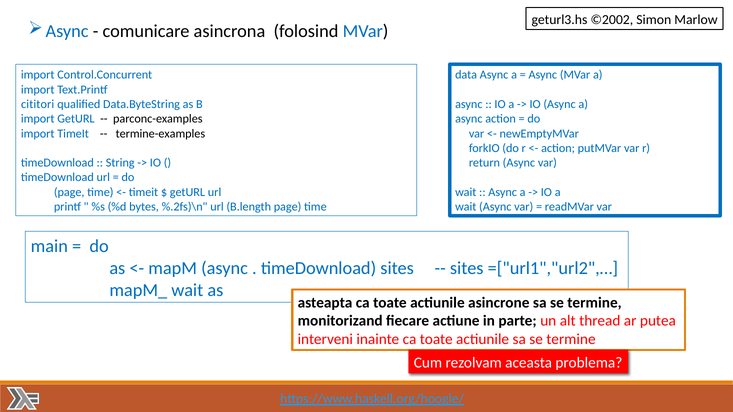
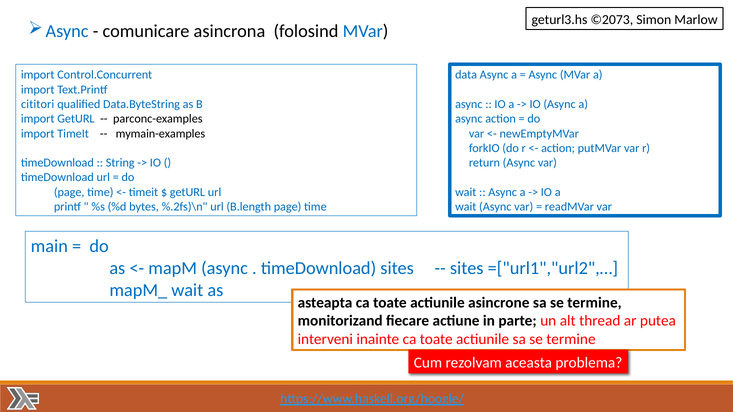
©2002: ©2002 -> ©2073
termine-examples: termine-examples -> mymain-examples
